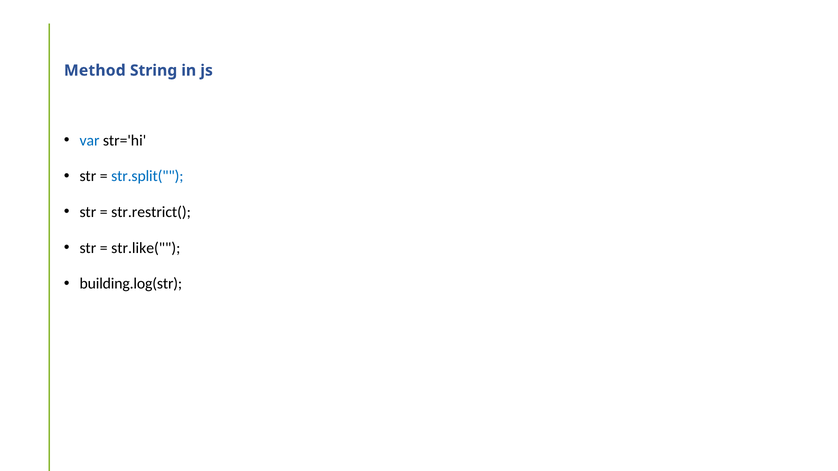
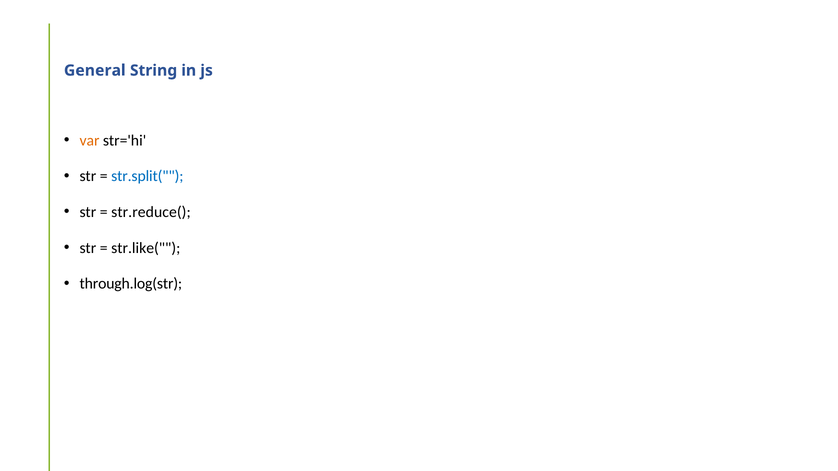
Method: Method -> General
var colour: blue -> orange
str.restrict(: str.restrict( -> str.reduce(
building.log(str: building.log(str -> through.log(str
